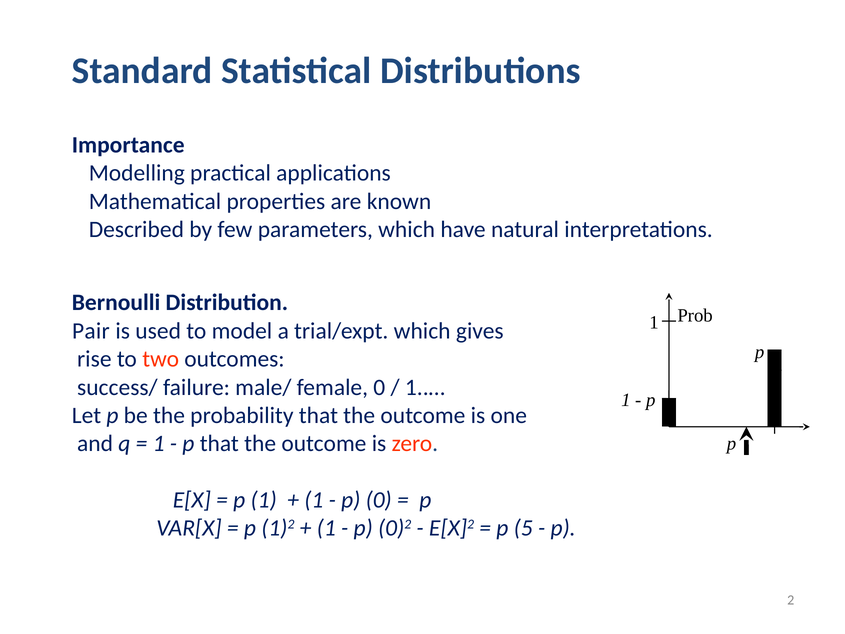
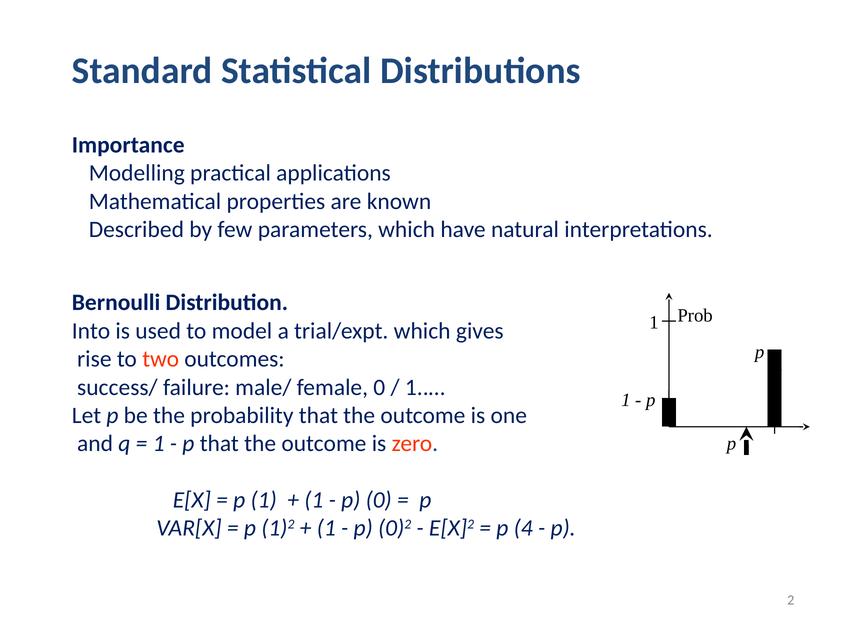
Pair: Pair -> Into
5: 5 -> 4
